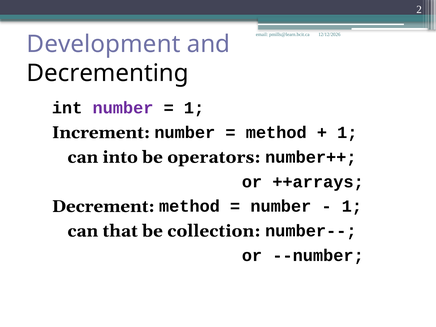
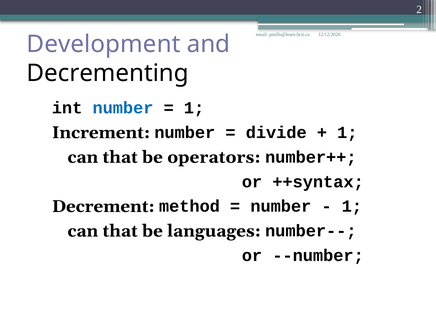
number at (123, 108) colour: purple -> blue
method at (276, 133): method -> divide
into at (120, 157): into -> that
++arrays: ++arrays -> ++syntax
collection: collection -> languages
